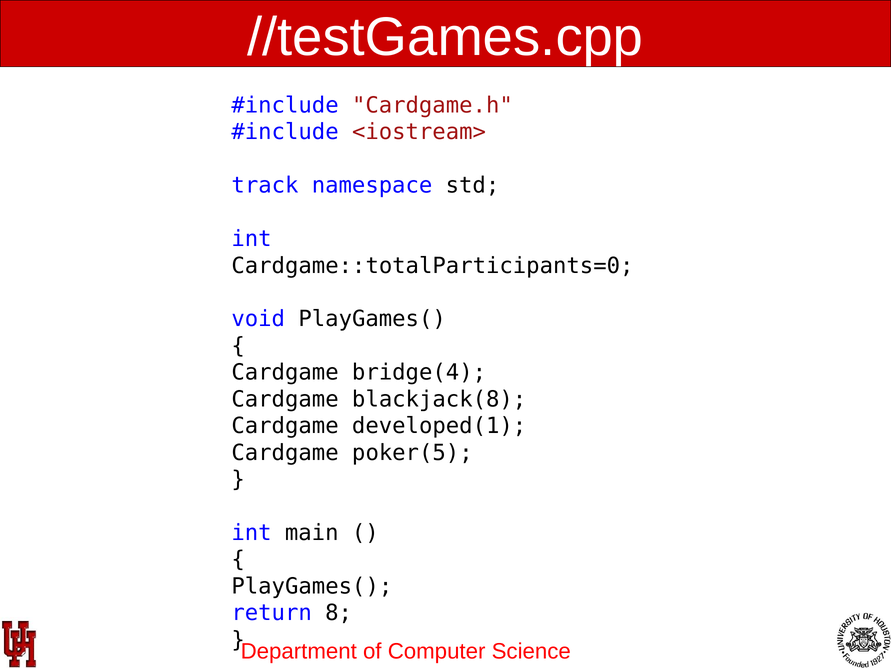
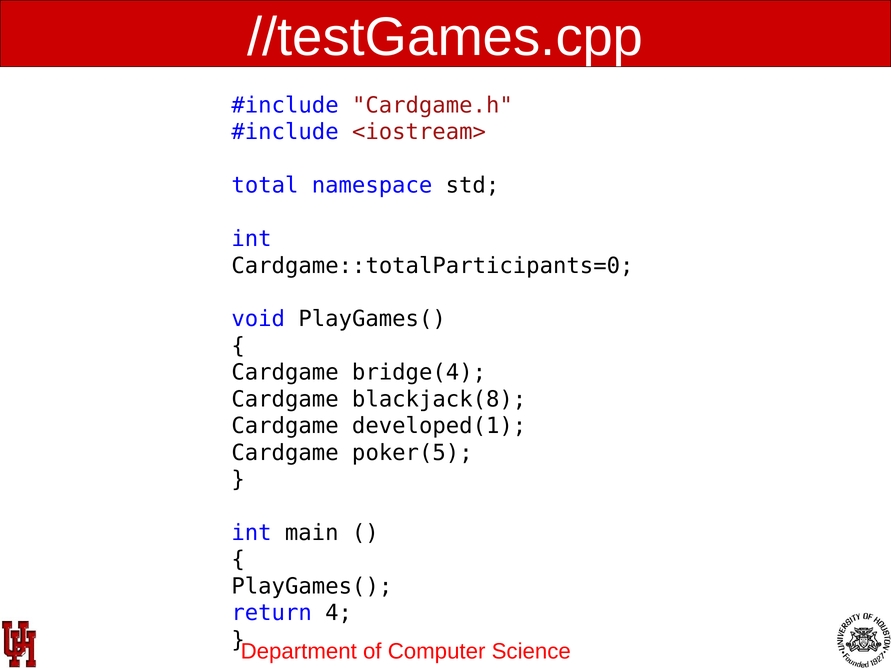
track: track -> total
8: 8 -> 4
